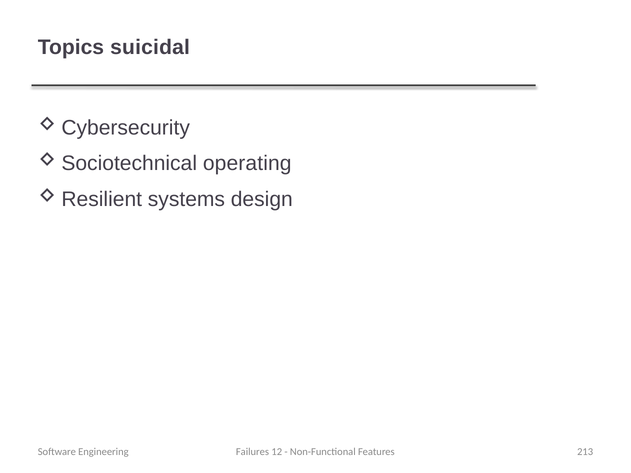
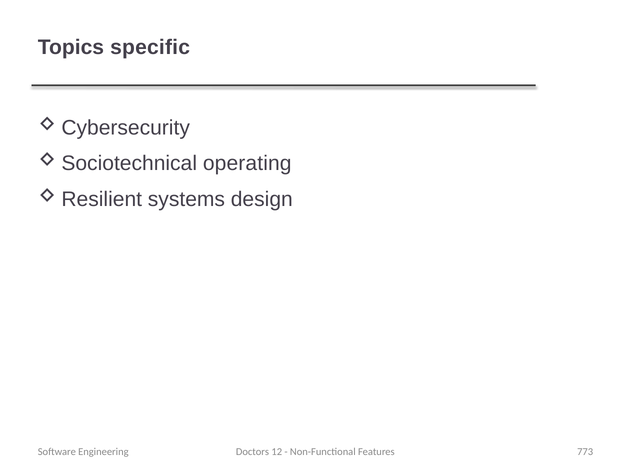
suicidal: suicidal -> specific
Failures: Failures -> Doctors
213: 213 -> 773
